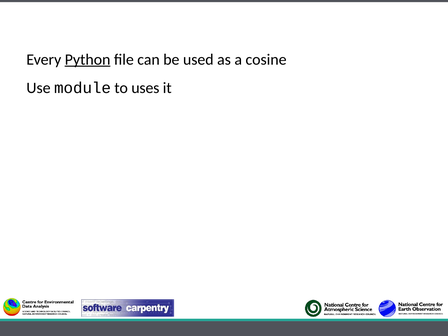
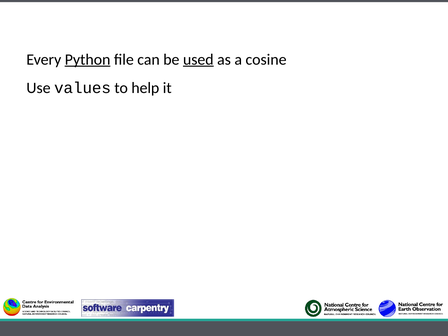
used underline: none -> present
module: module -> values
uses: uses -> help
